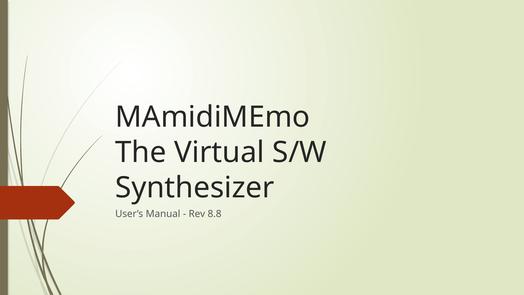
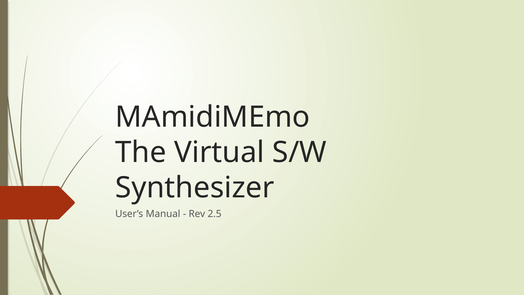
8.8: 8.8 -> 2.5
